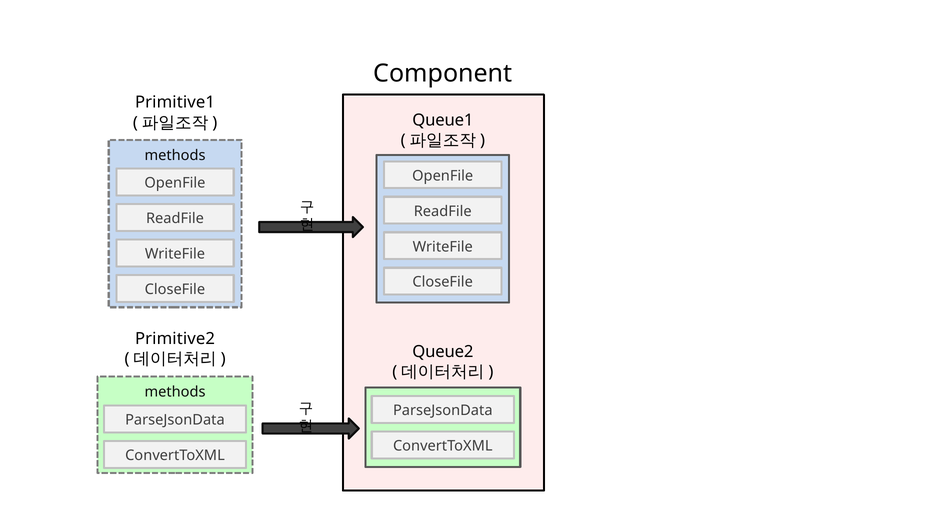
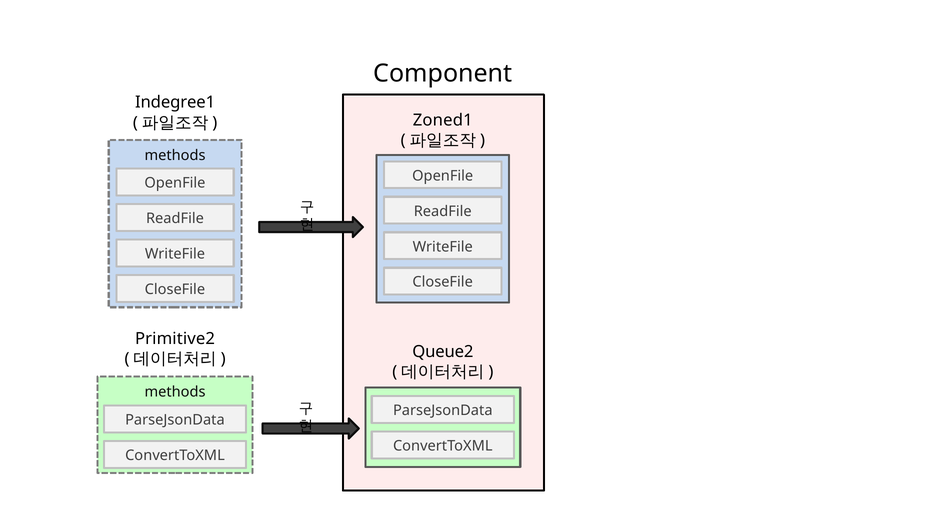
Primitive1: Primitive1 -> Indegree1
Queue1: Queue1 -> Zoned1
